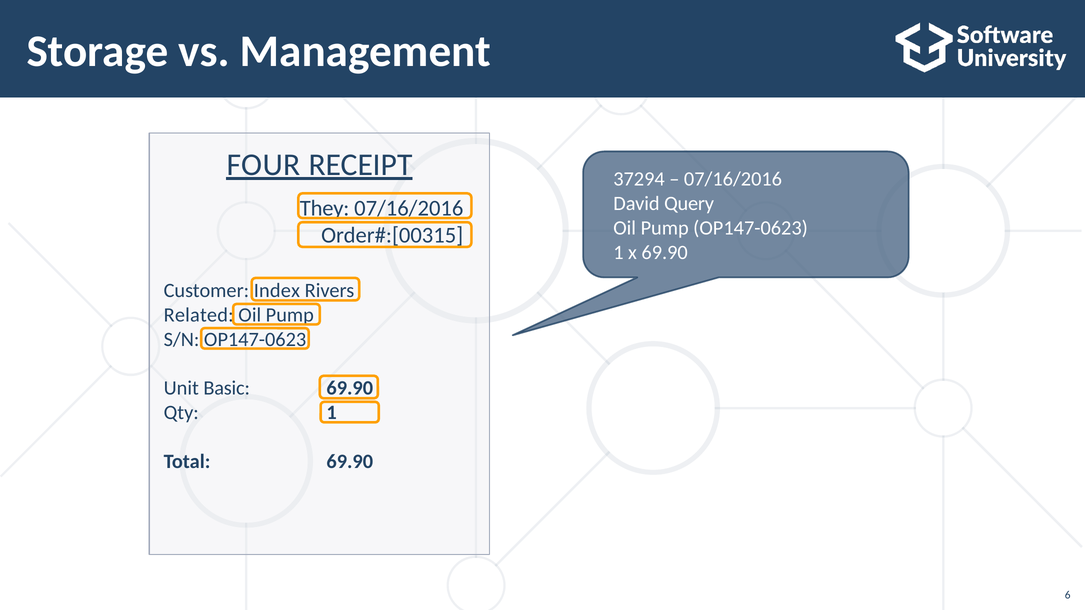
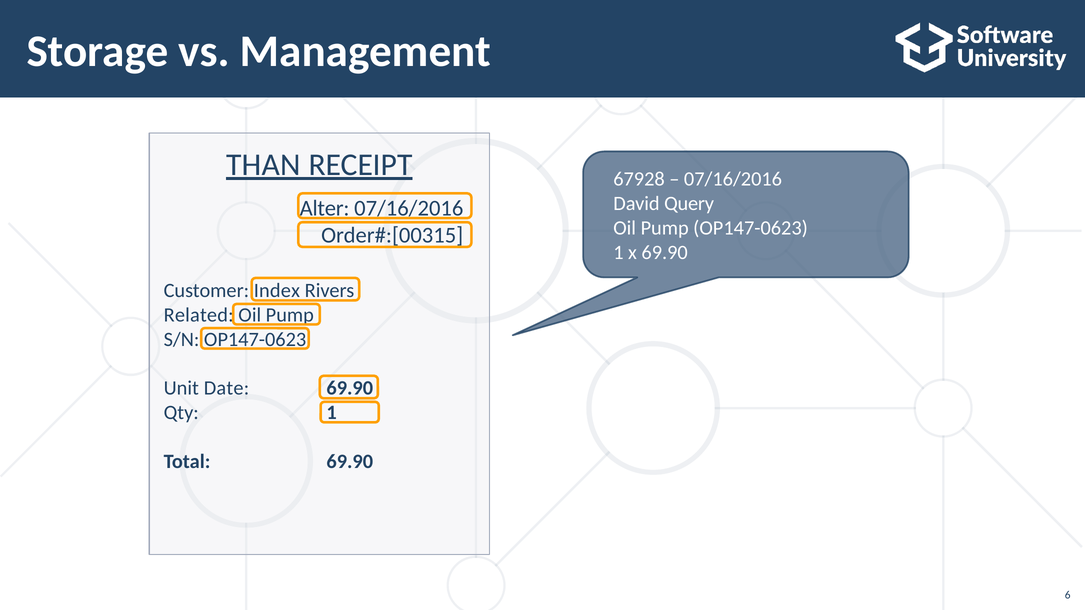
FOUR: FOUR -> THAN
37294: 37294 -> 67928
They: They -> Alter
Basic: Basic -> Date
